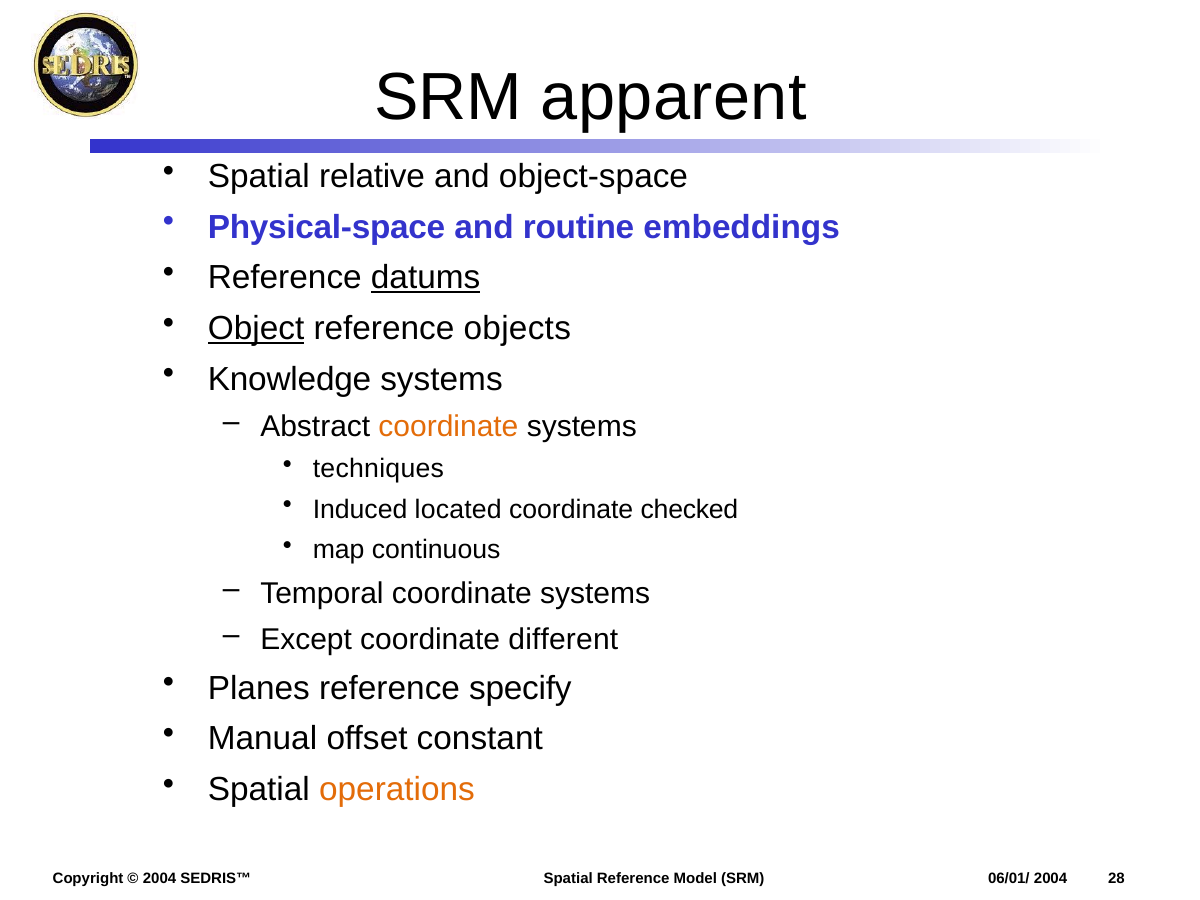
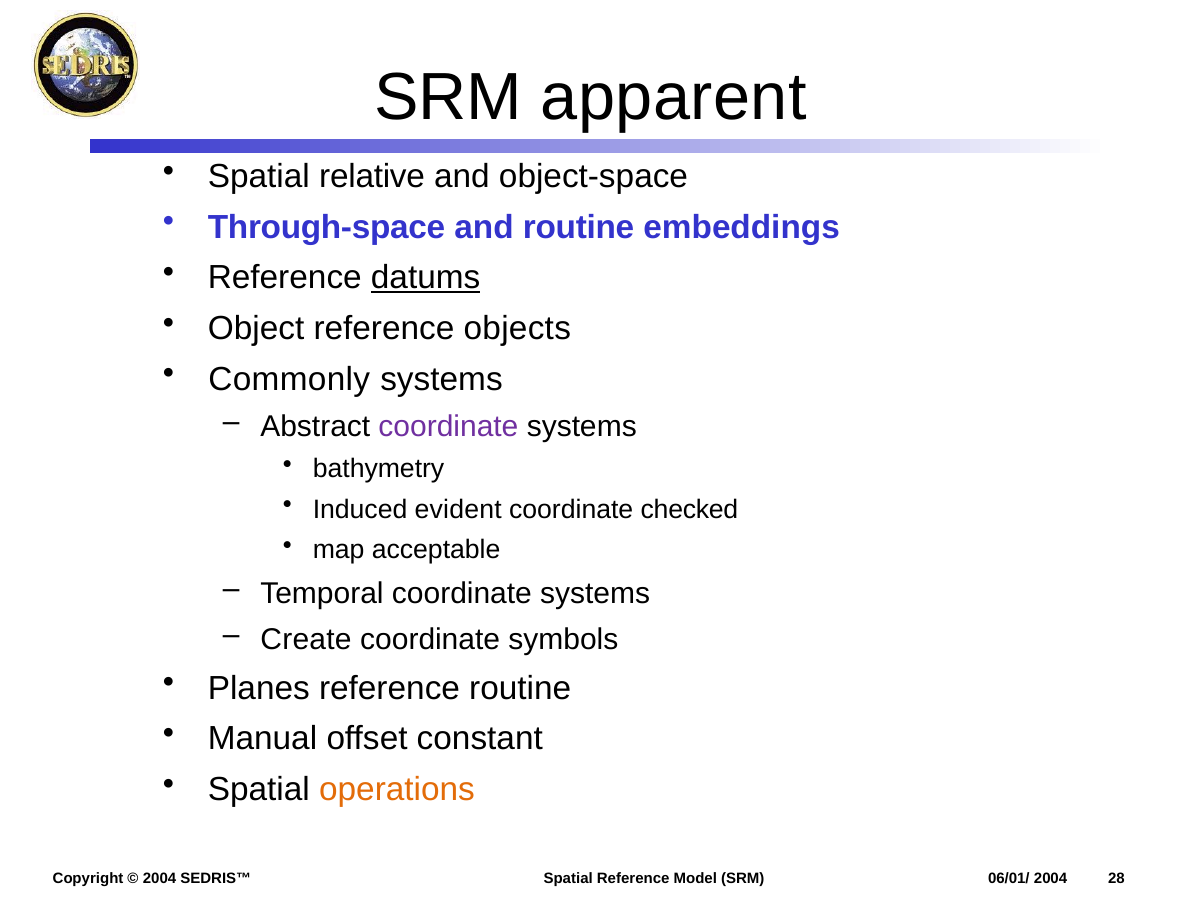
Physical-space: Physical-space -> Through-space
Object underline: present -> none
Knowledge: Knowledge -> Commonly
coordinate at (448, 427) colour: orange -> purple
techniques: techniques -> bathymetry
located: located -> evident
continuous: continuous -> acceptable
Except: Except -> Create
different: different -> symbols
reference specify: specify -> routine
